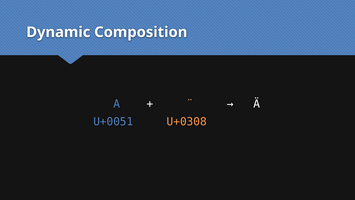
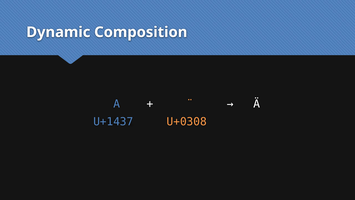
U+0051: U+0051 -> U+1437
